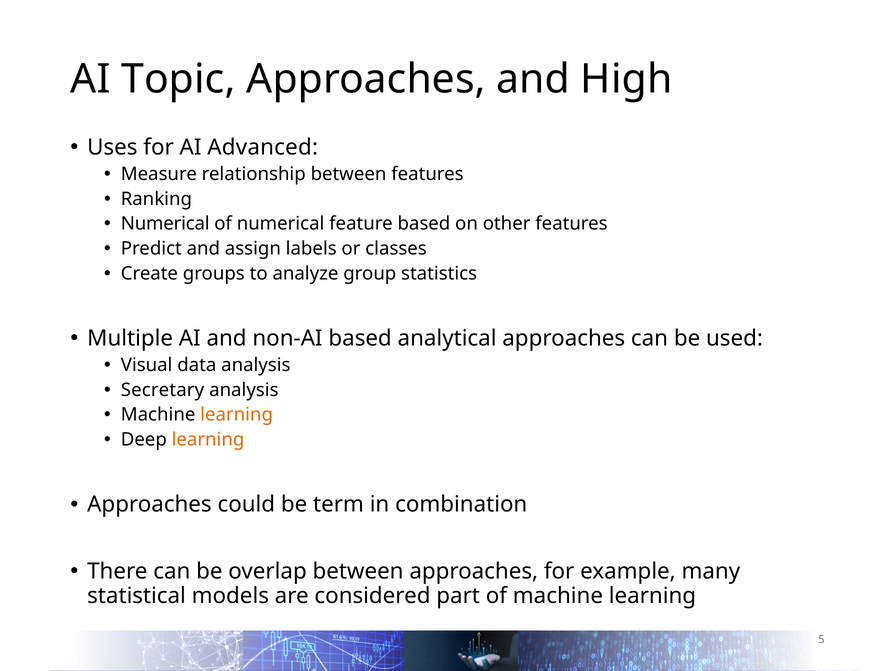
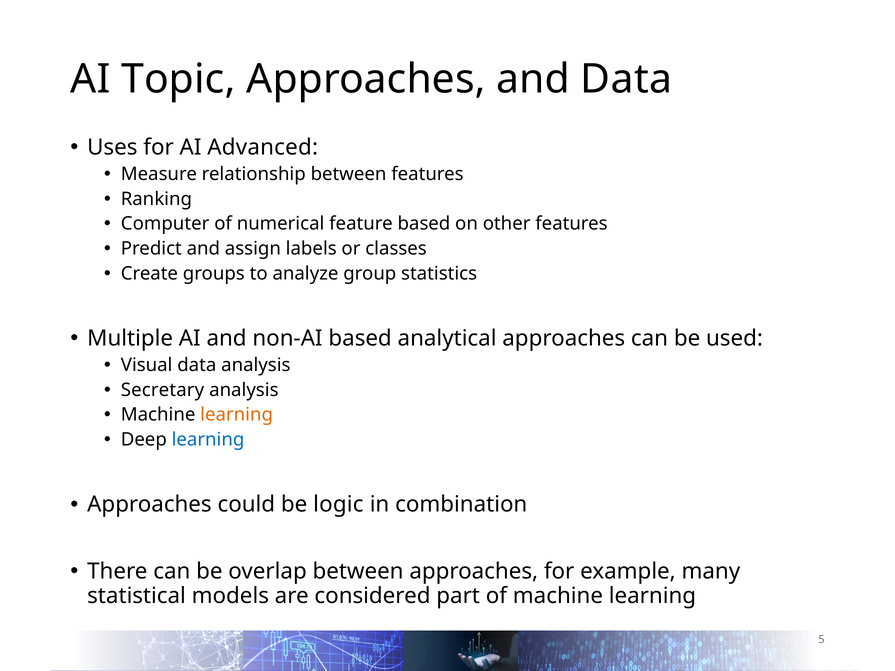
and High: High -> Data
Numerical at (165, 224): Numerical -> Computer
learning at (208, 440) colour: orange -> blue
term: term -> logic
